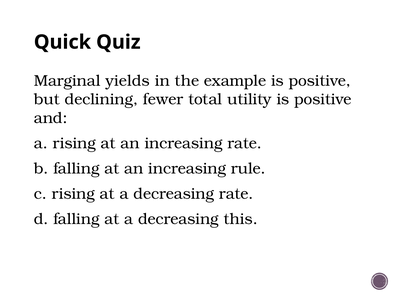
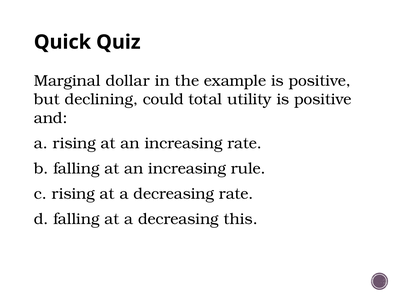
yields: yields -> dollar
fewer: fewer -> could
